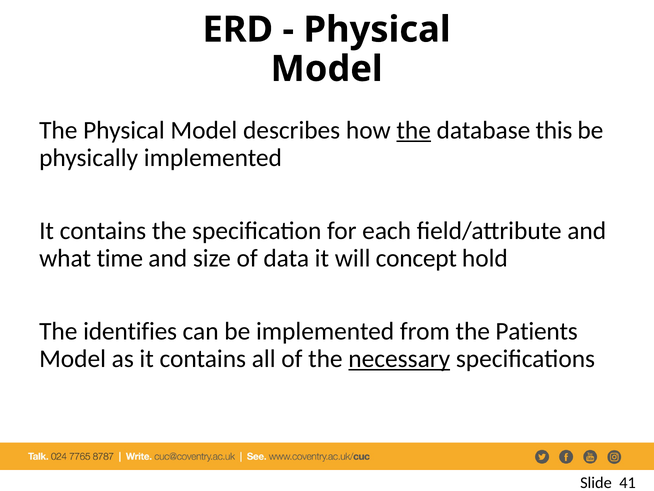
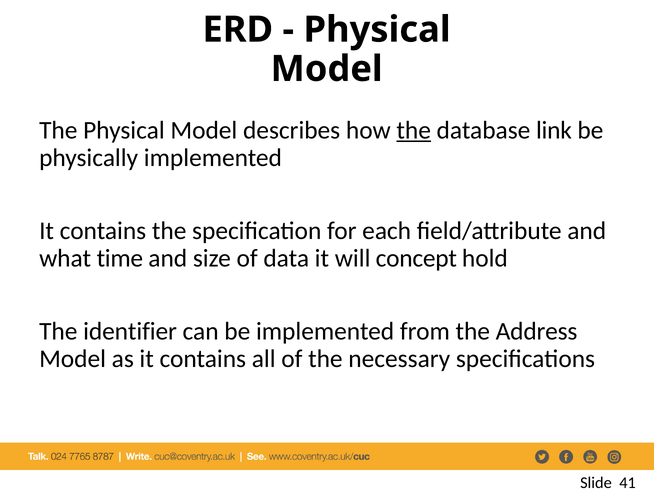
this: this -> link
identifies: identifies -> identifier
Patients: Patients -> Address
necessary underline: present -> none
